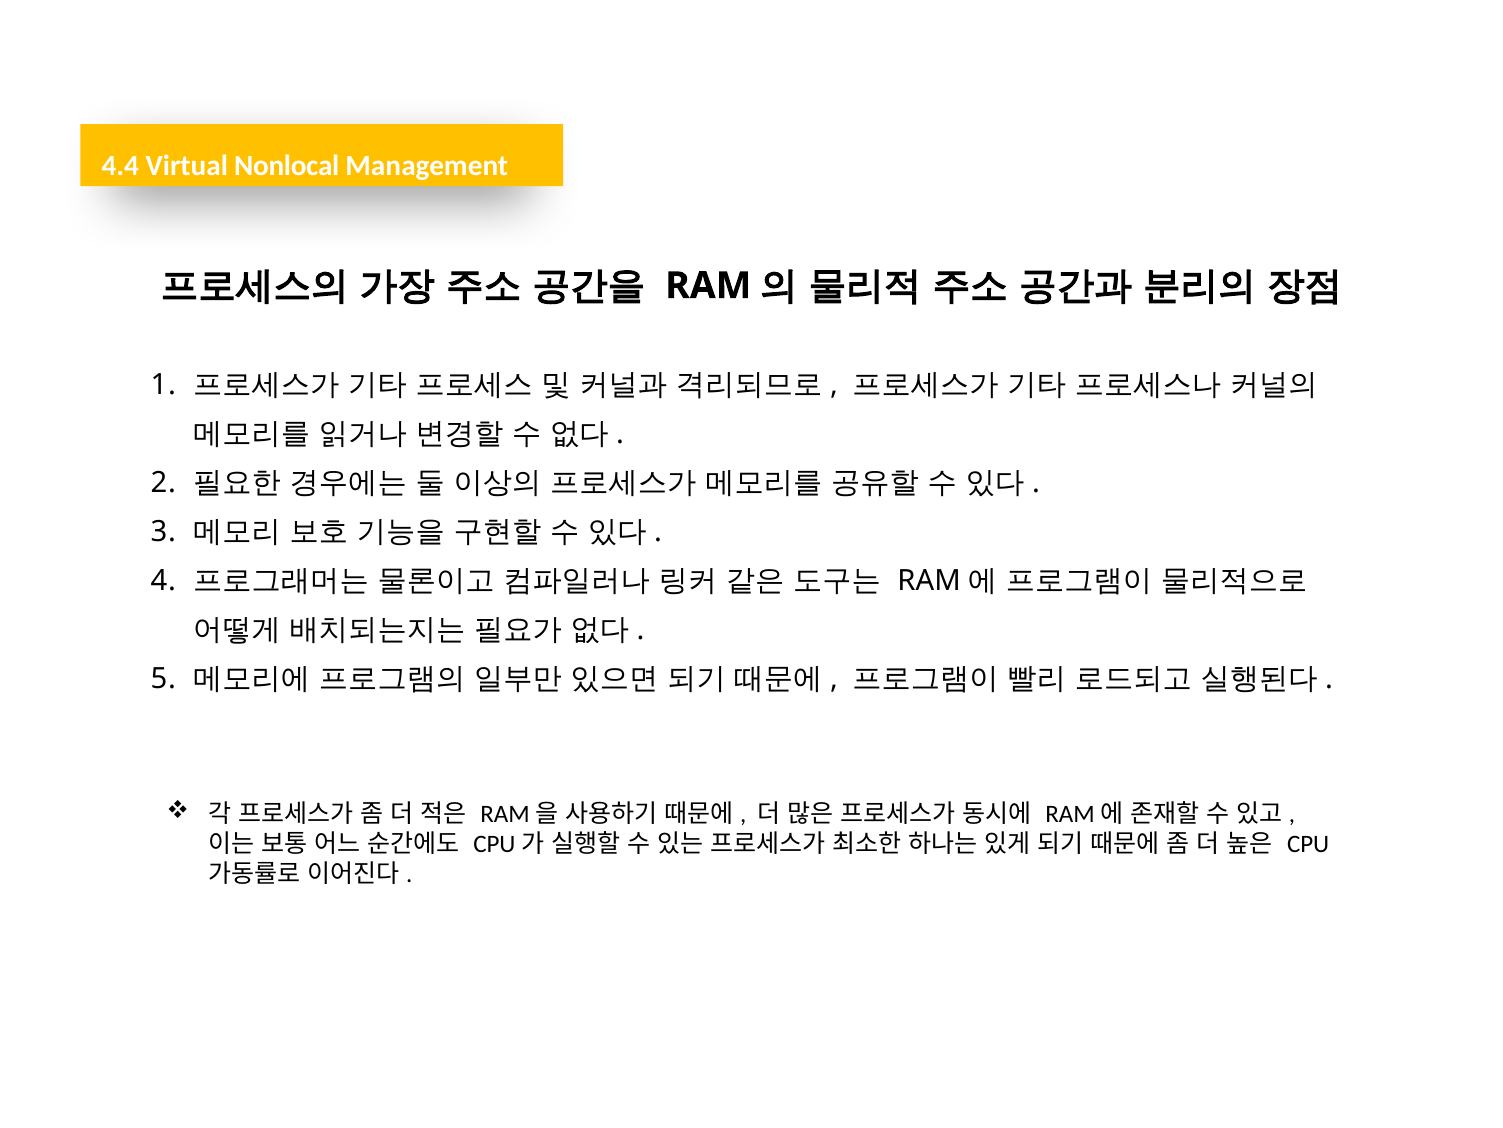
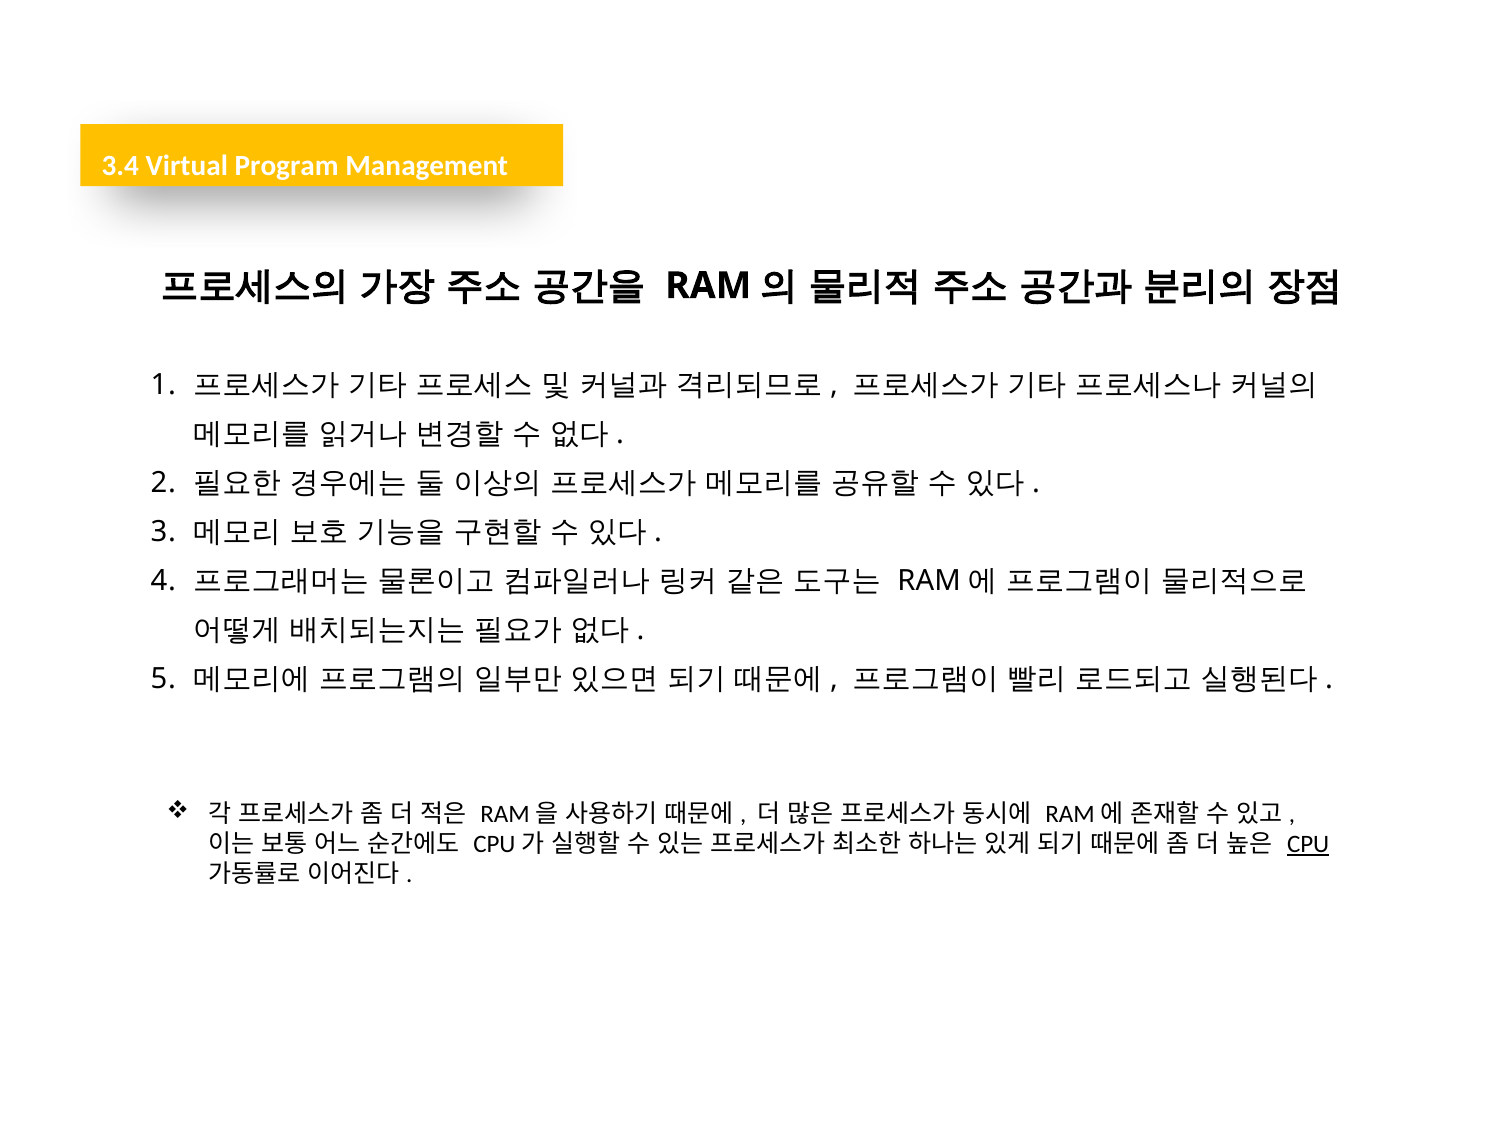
4.4: 4.4 -> 3.4
Nonlocal: Nonlocal -> Program
CPU underline: none -> present
